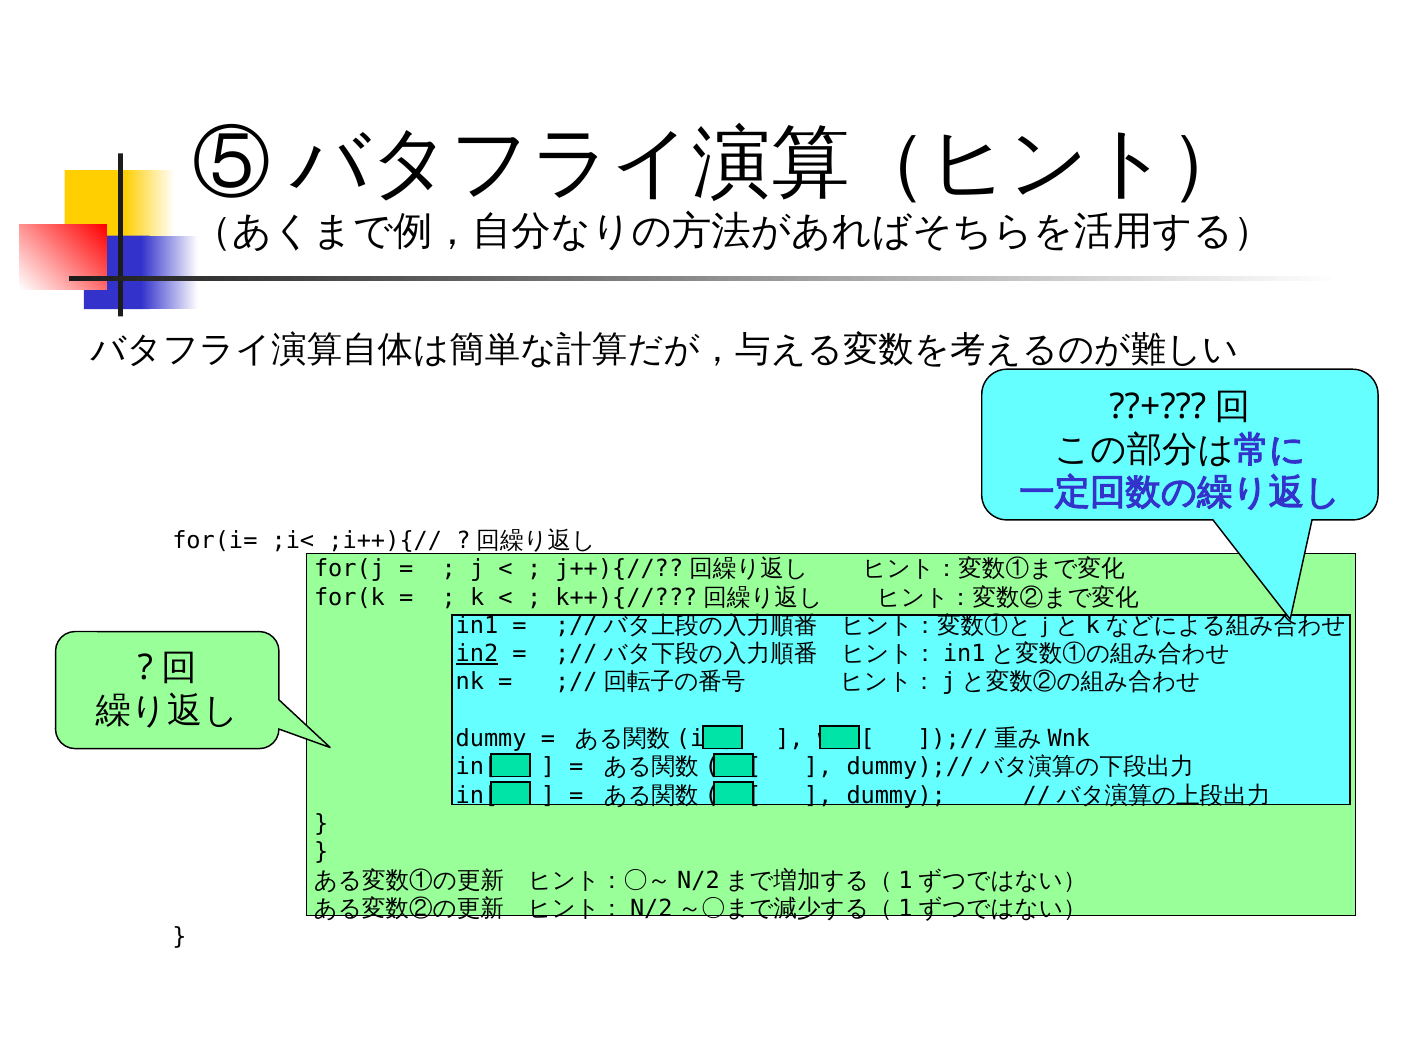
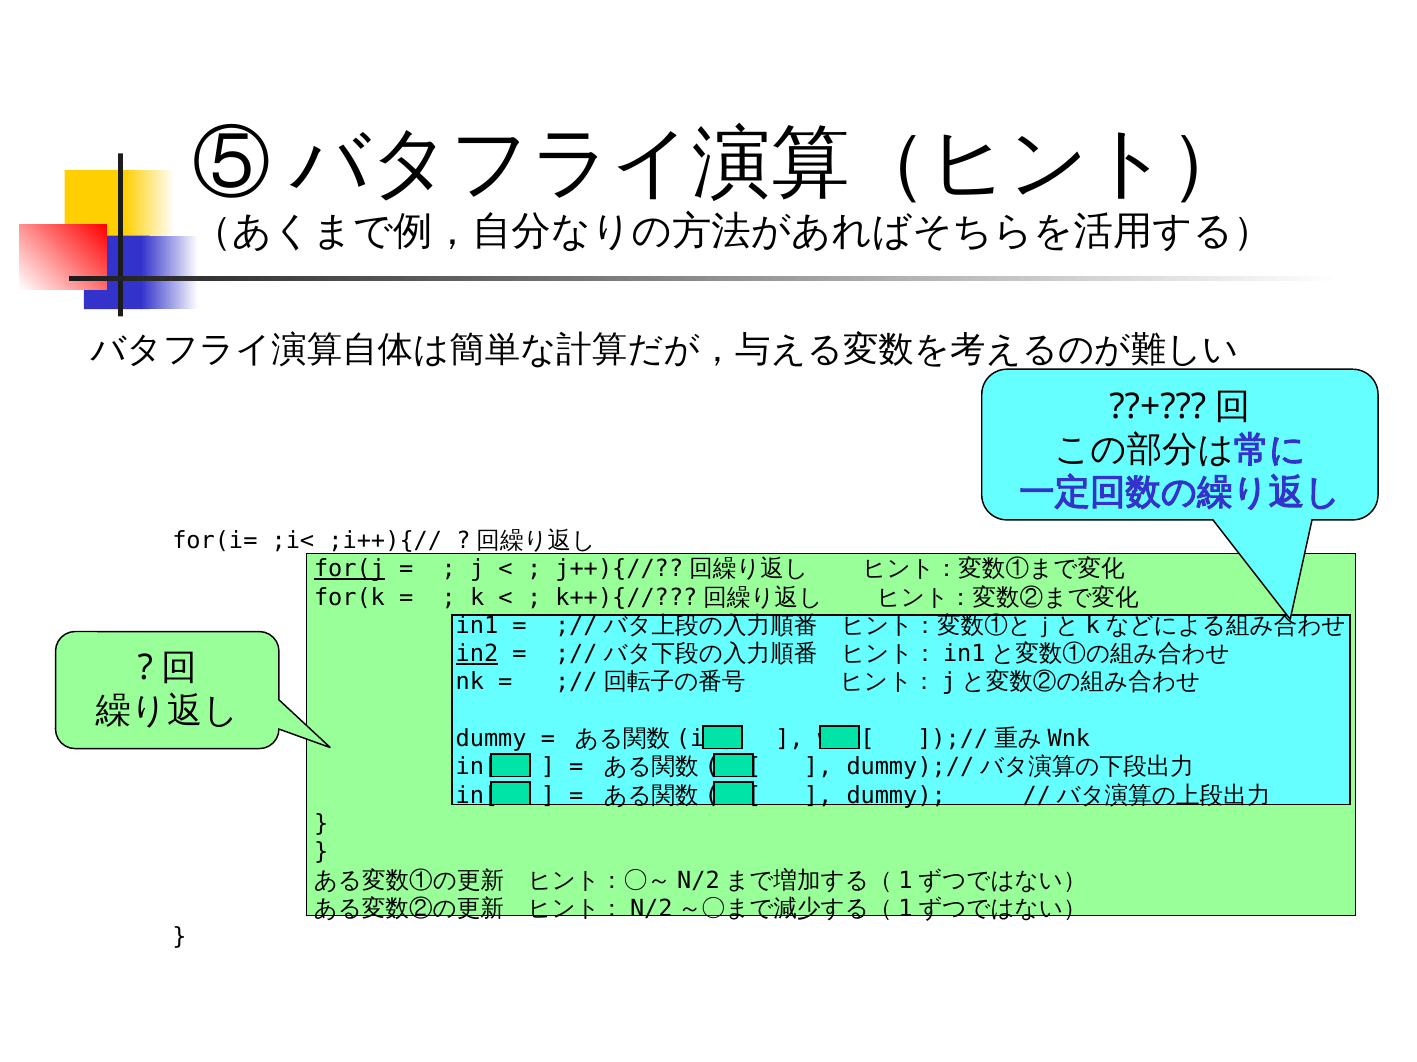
for(j underline: none -> present
